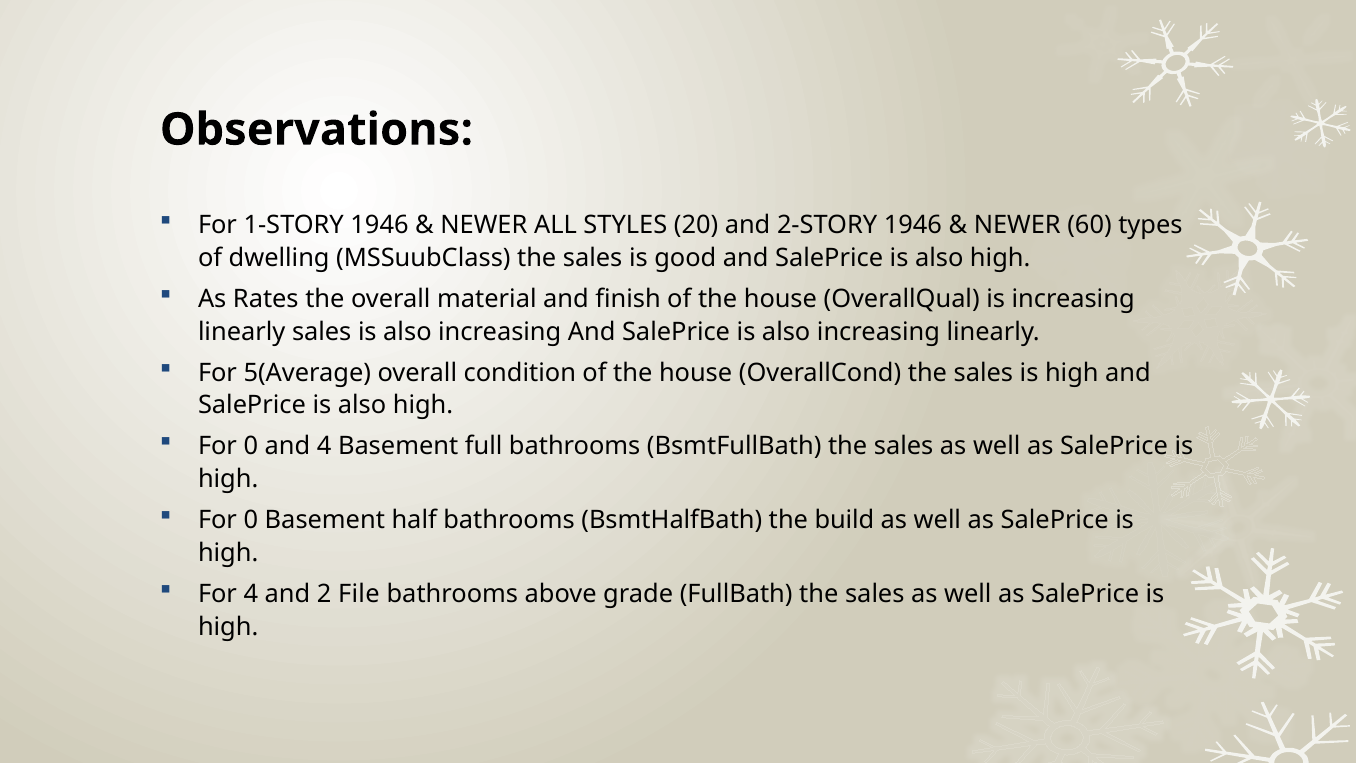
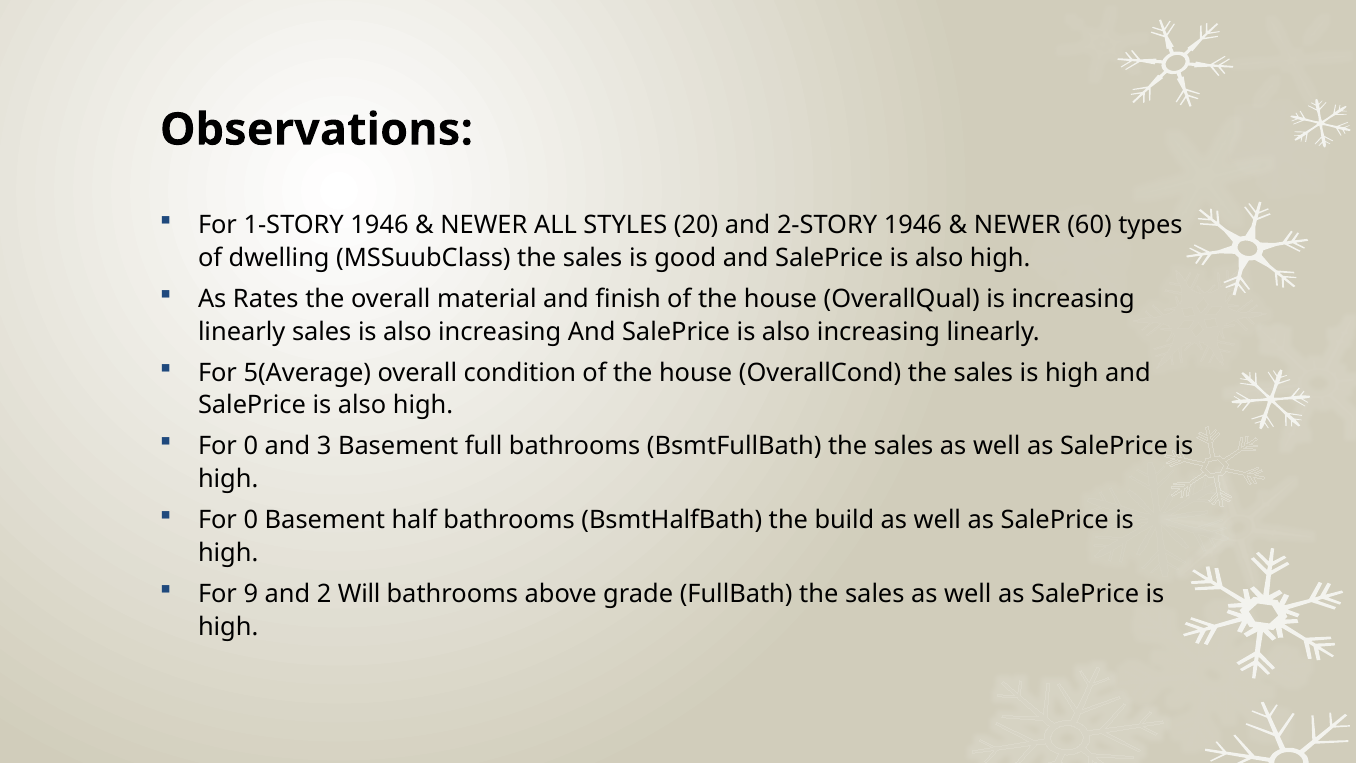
and 4: 4 -> 3
For 4: 4 -> 9
File: File -> Will
